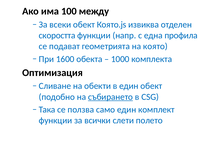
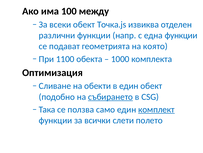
Която.js: Която.js -> Точка.js
скоростта: скоростта -> различни
една профила: профила -> функции
1600: 1600 -> 1100
комплект underline: none -> present
